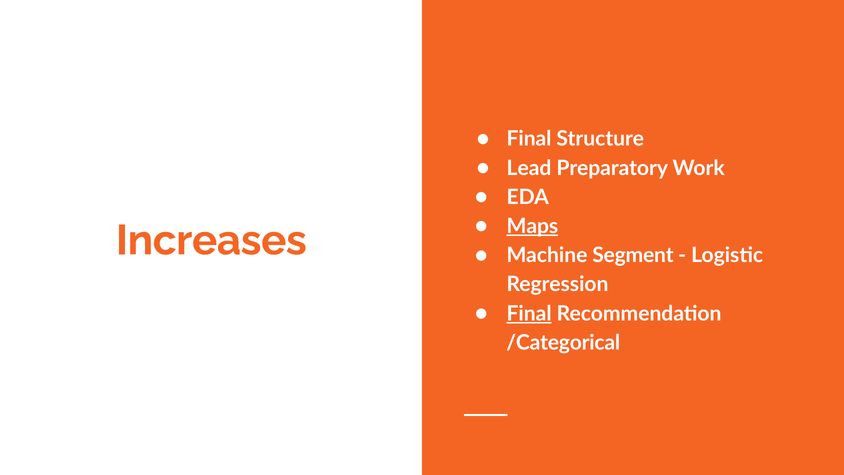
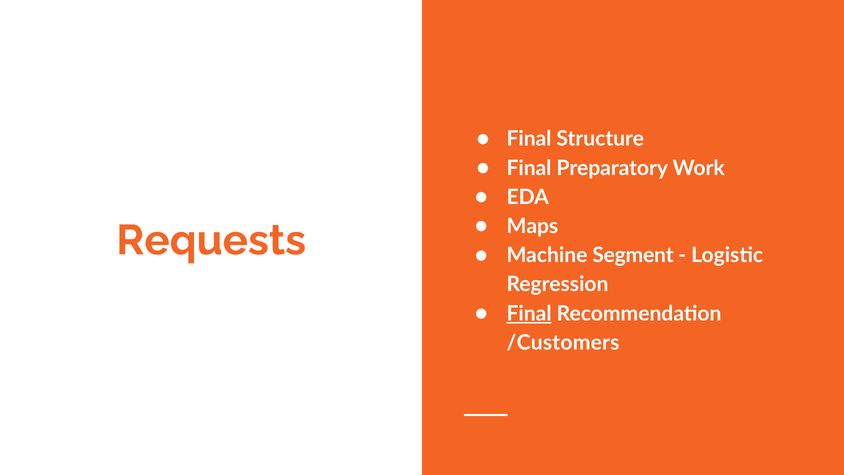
Lead at (529, 168): Lead -> Final
Maps underline: present -> none
Increases: Increases -> Requests
/Categorical: /Categorical -> /Customers
